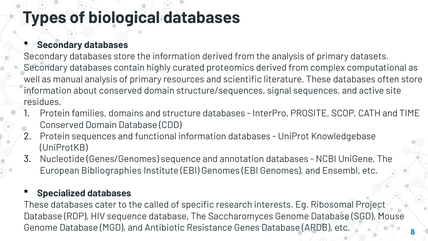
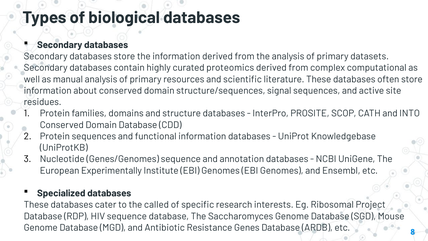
TIME: TIME -> INTO
Bibliographies: Bibliographies -> Experimentally
